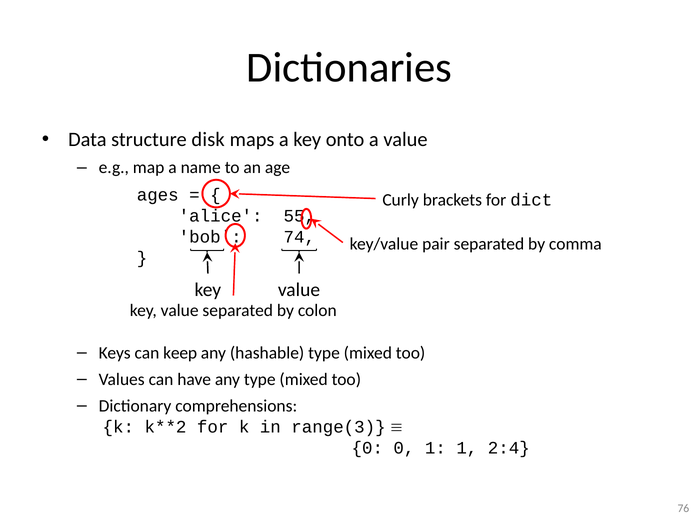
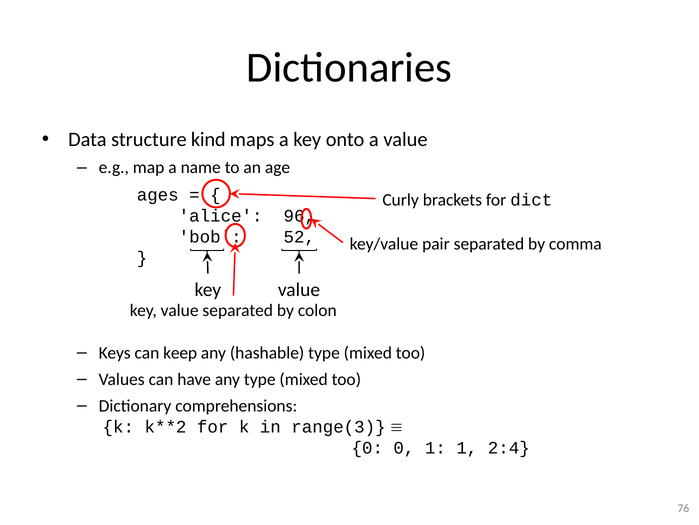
disk: disk -> kind
55: 55 -> 96
74: 74 -> 52
